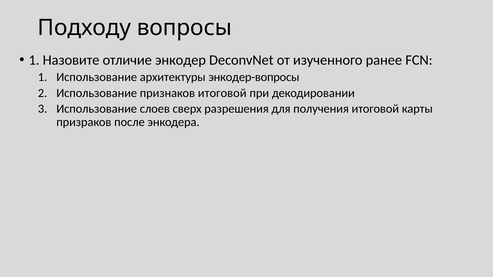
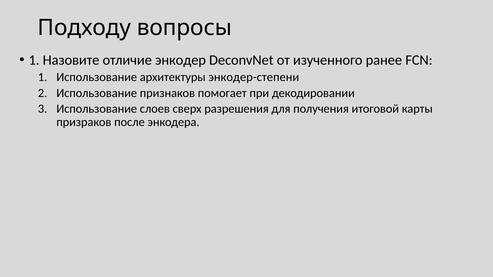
энкодер-вопросы: энкодер-вопросы -> энкодер-степени
признаков итоговой: итоговой -> помогает
